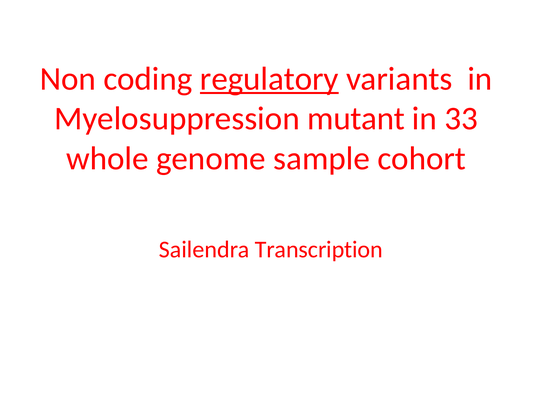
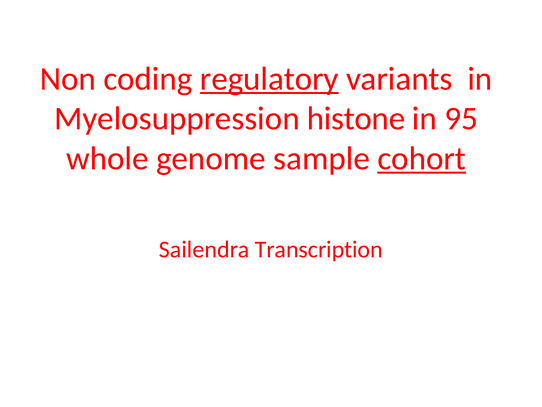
mutant: mutant -> histone
33: 33 -> 95
cohort underline: none -> present
